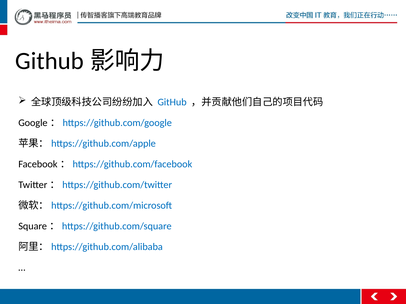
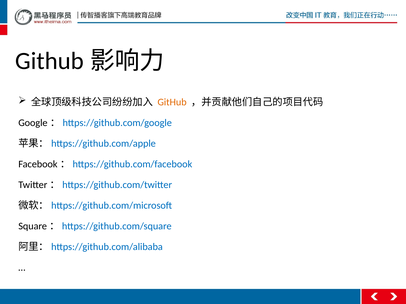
GitHub colour: blue -> orange
